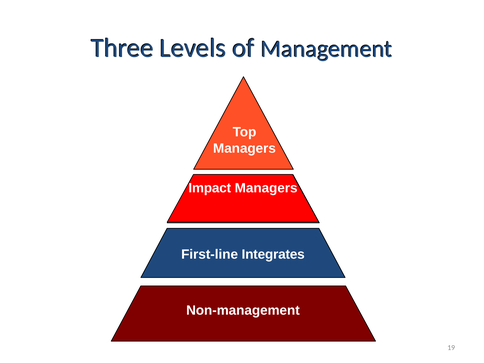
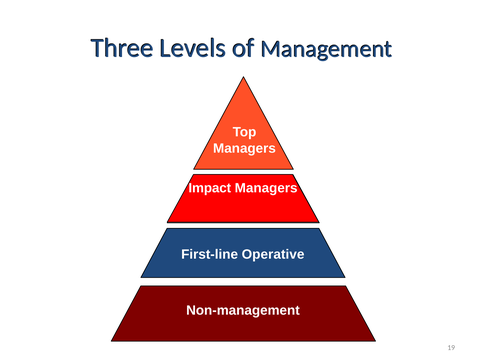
Integrates: Integrates -> Operative
